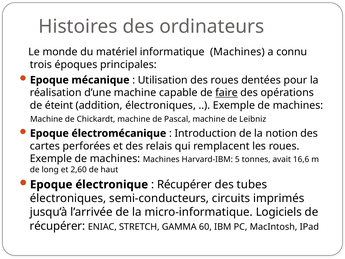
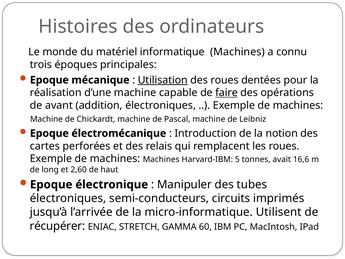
Utilisation underline: none -> present
éteint: éteint -> avant
Récupérer at (184, 184): Récupérer -> Manipuler
Logiciels: Logiciels -> Utilisent
